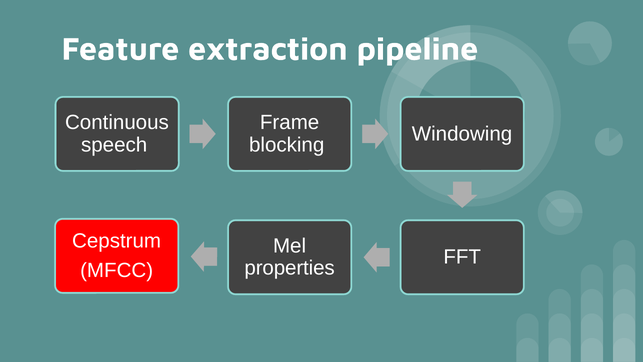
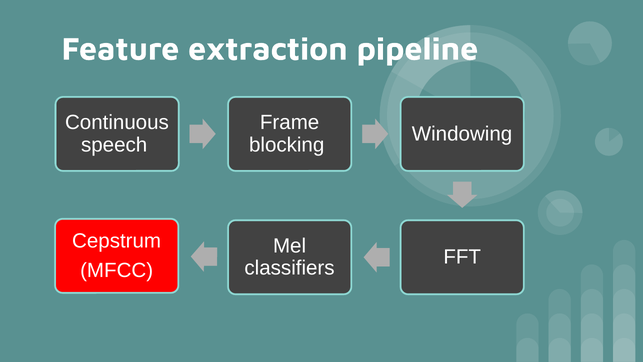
properties: properties -> classifiers
